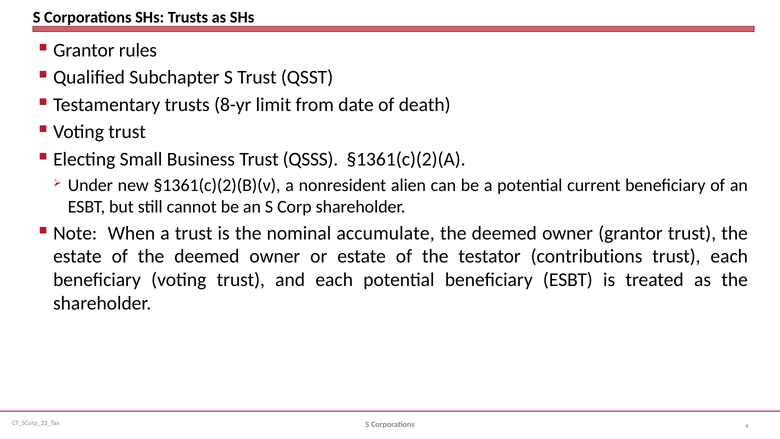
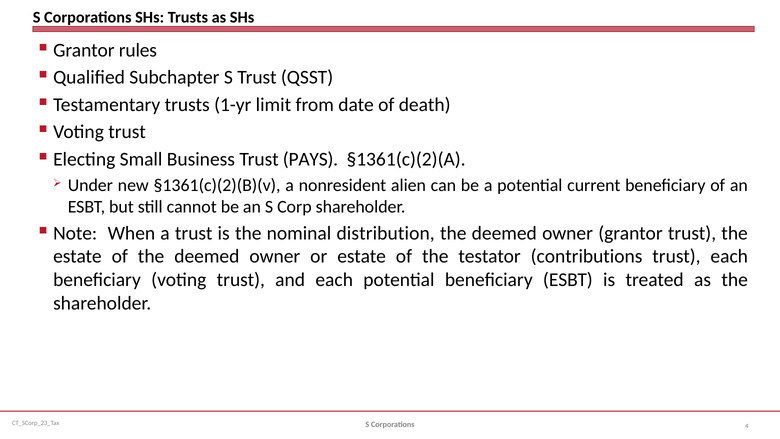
8-yr: 8-yr -> 1-yr
QSSS: QSSS -> PAYS
accumulate: accumulate -> distribution
